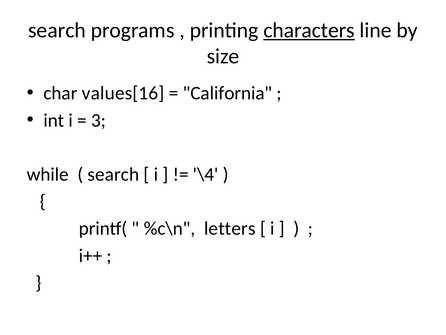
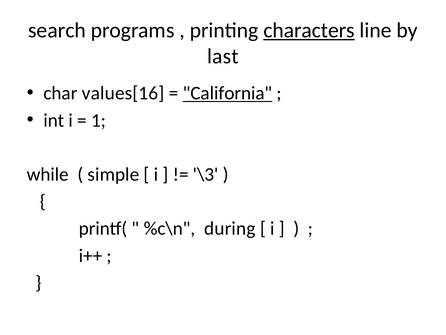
size: size -> last
California underline: none -> present
3: 3 -> 1
search at (113, 174): search -> simple
\4: \4 -> \3
letters: letters -> during
